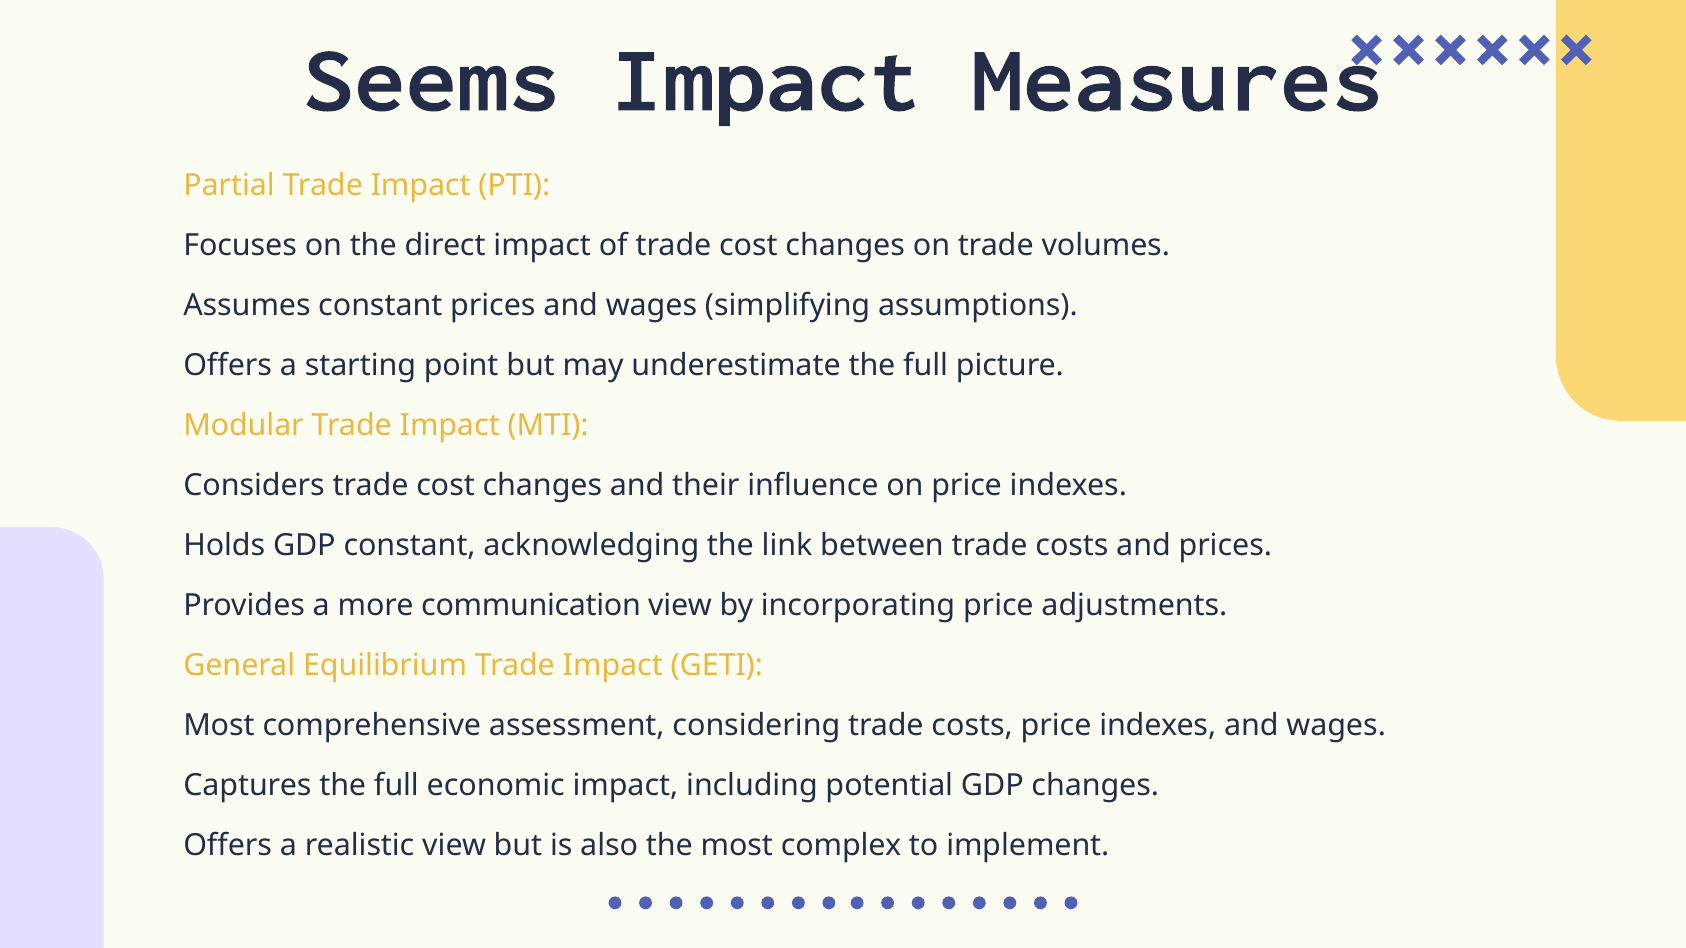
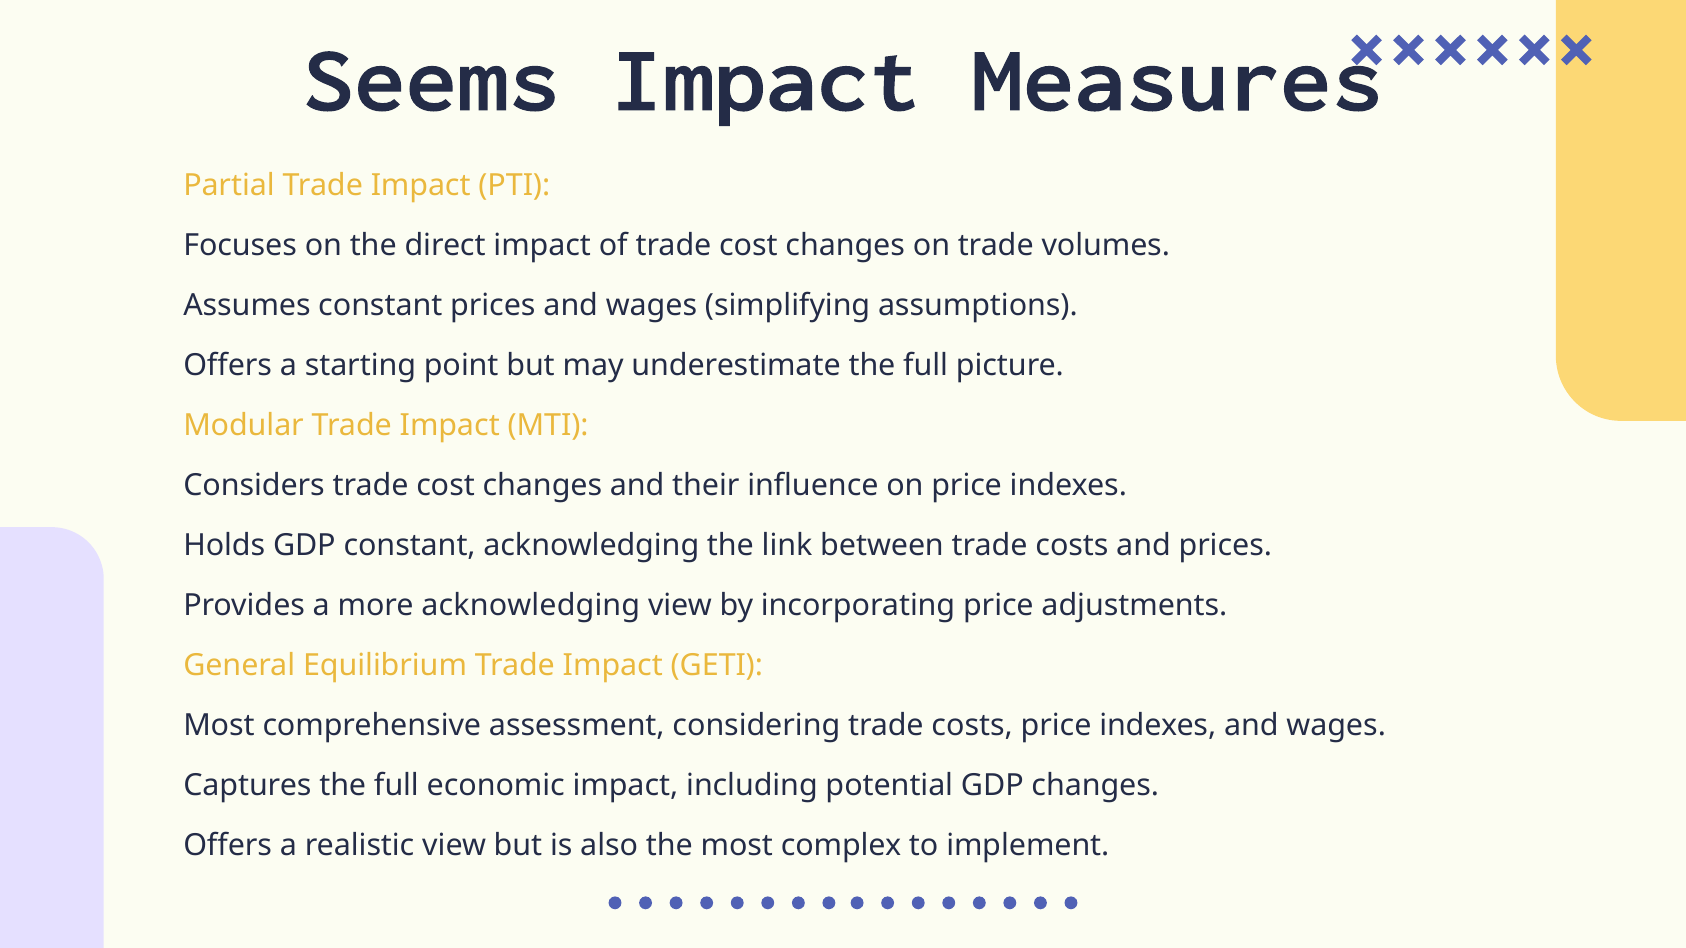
more communication: communication -> acknowledging
